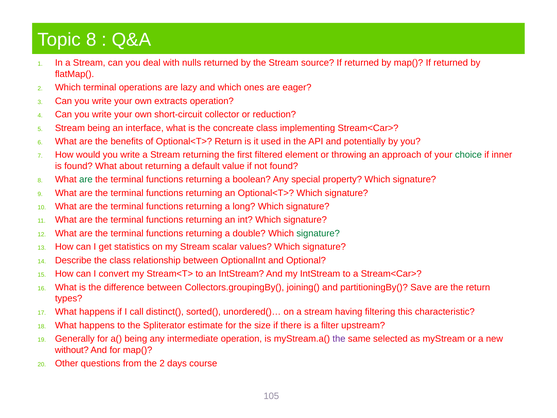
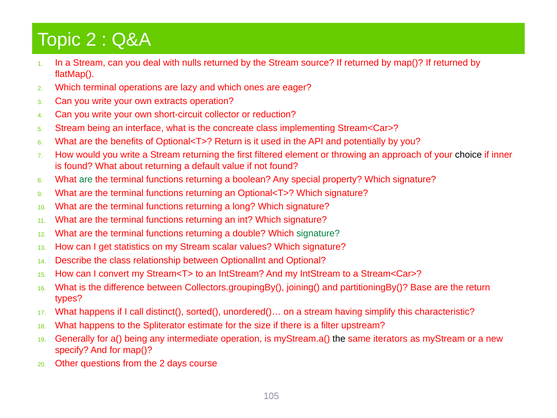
Topic 8: 8 -> 2
choice colour: green -> black
Save: Save -> Base
filtering: filtering -> simplify
the at (339, 339) colour: purple -> black
selected: selected -> iterators
without: without -> specify
